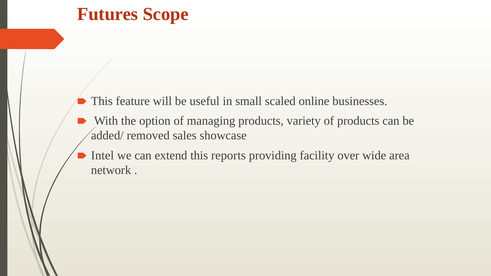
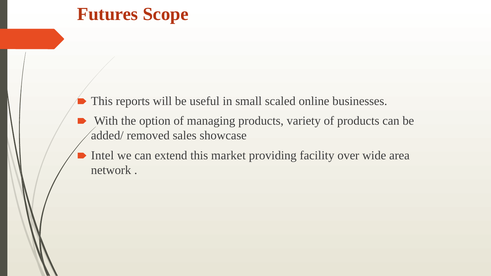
feature: feature -> reports
reports: reports -> market
